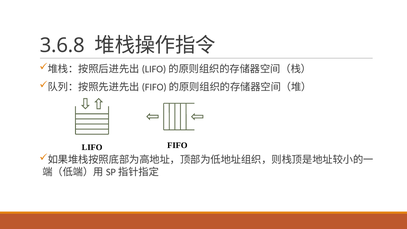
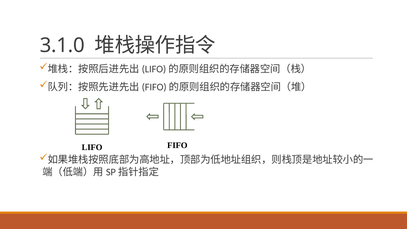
3.6.8: 3.6.8 -> 3.1.0
